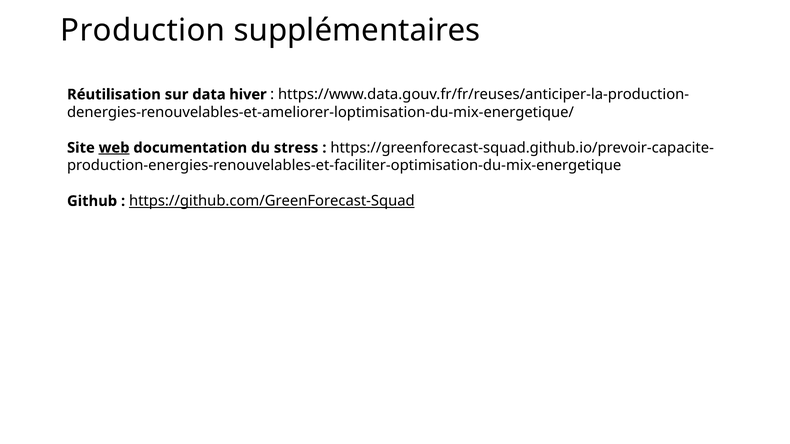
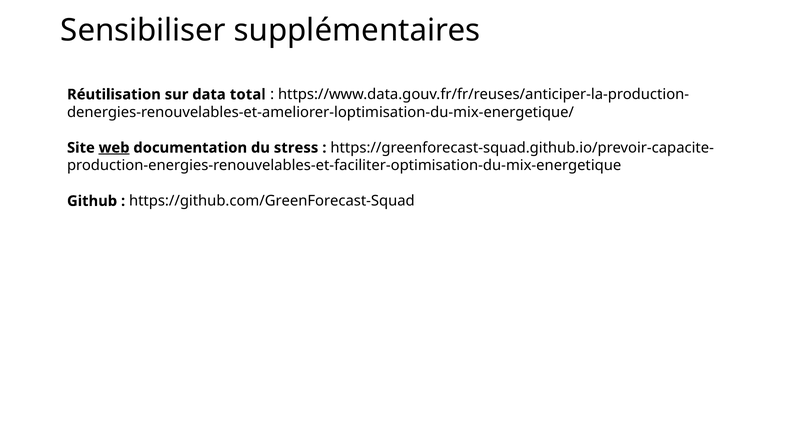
Production: Production -> Sensibiliser
hiver: hiver -> total
https://github.com/GreenForecast-Squad underline: present -> none
